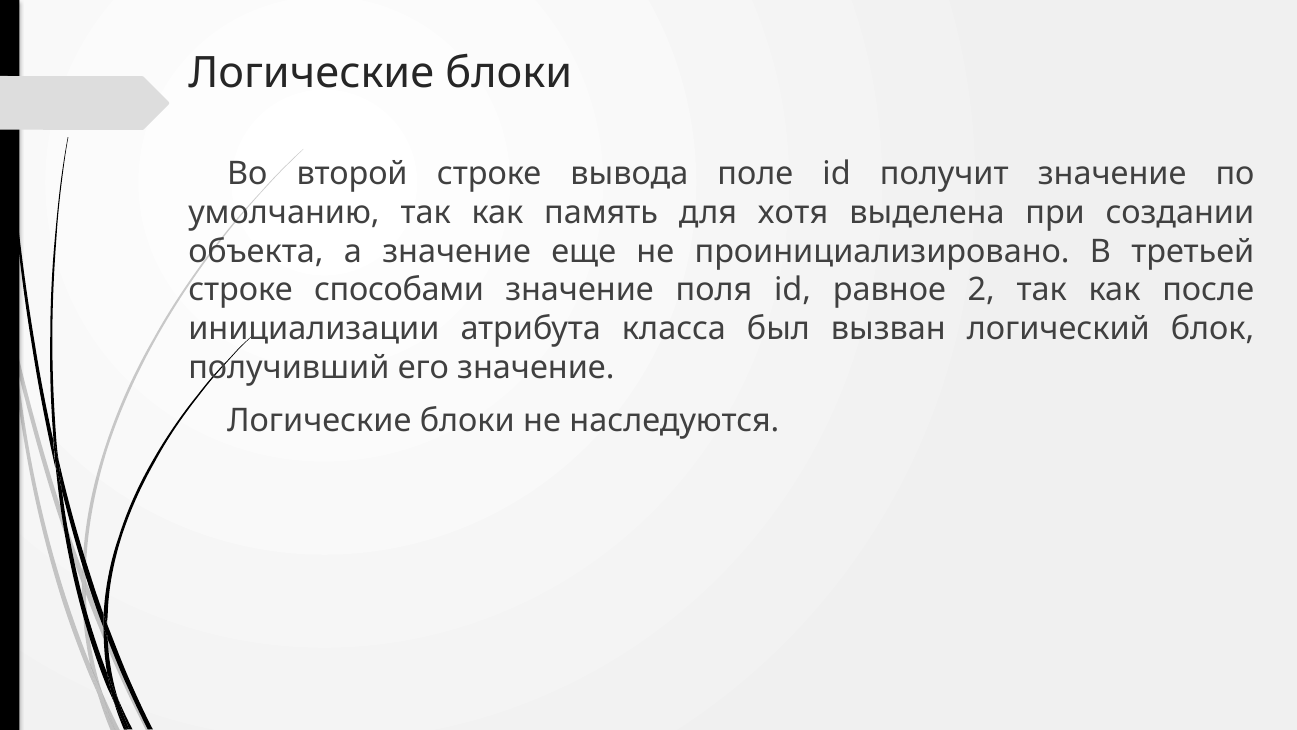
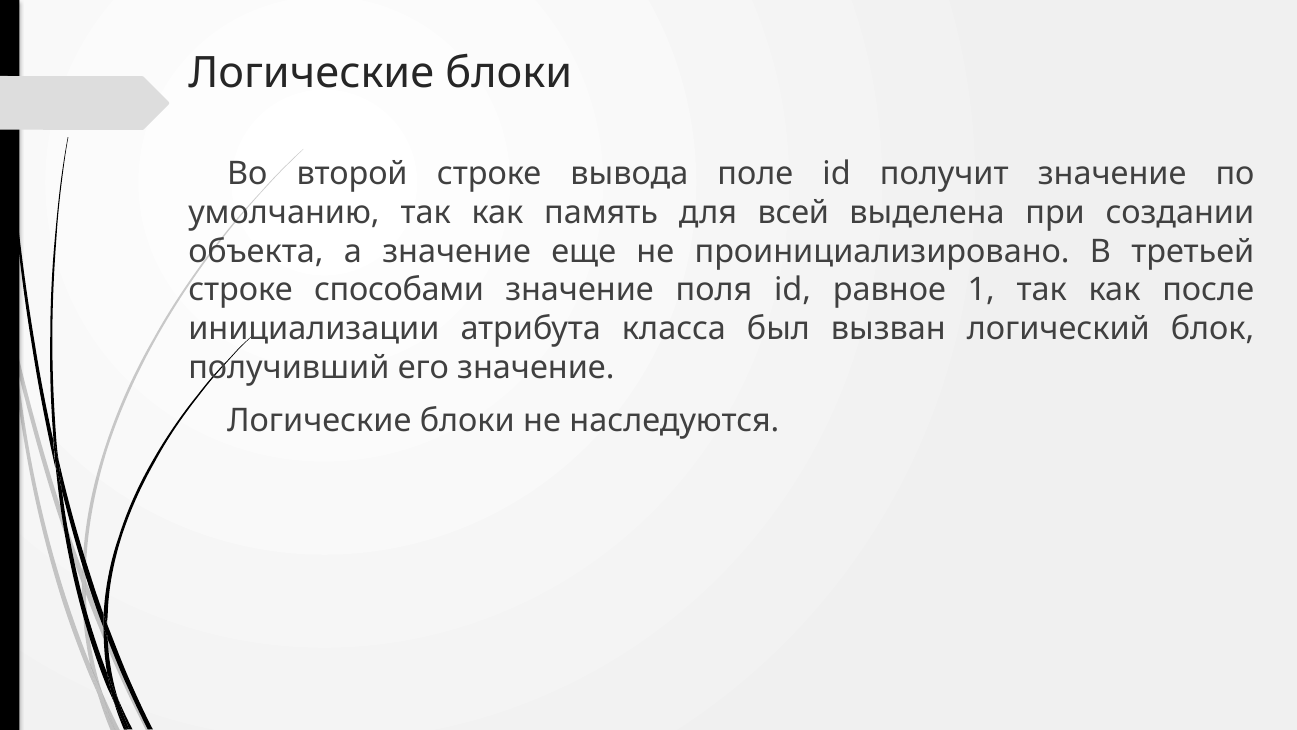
хотя: хотя -> всей
2: 2 -> 1
